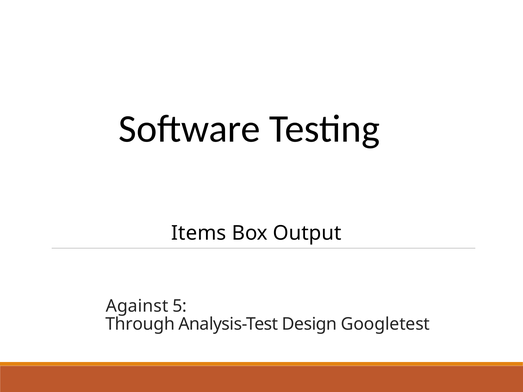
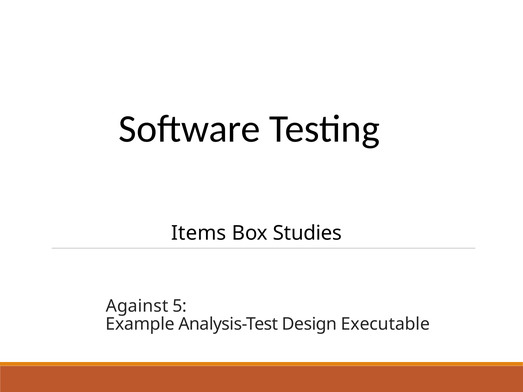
Output: Output -> Studies
Through: Through -> Example
Googletest: Googletest -> Executable
